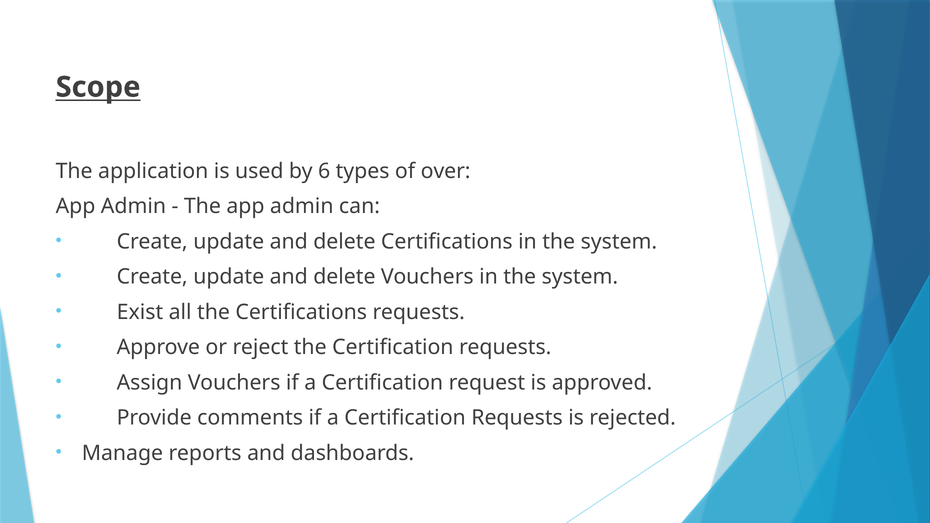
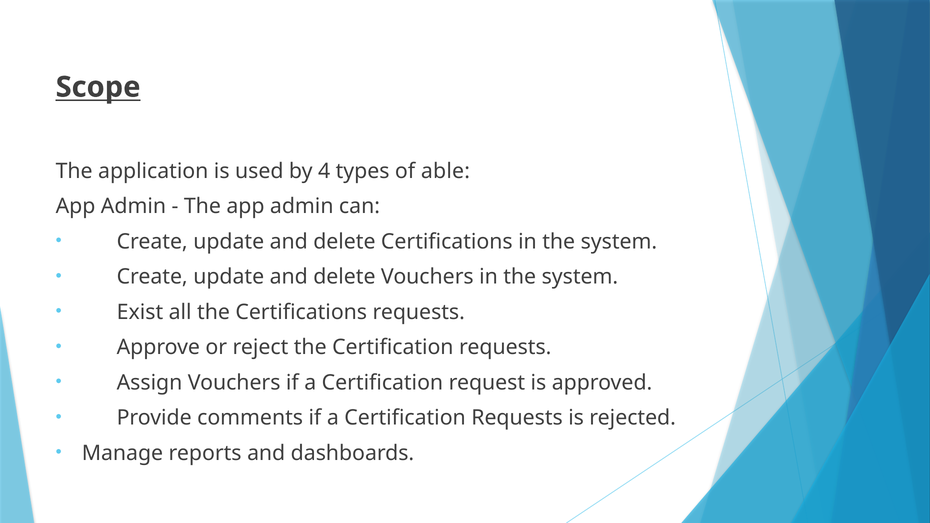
6: 6 -> 4
over: over -> able
